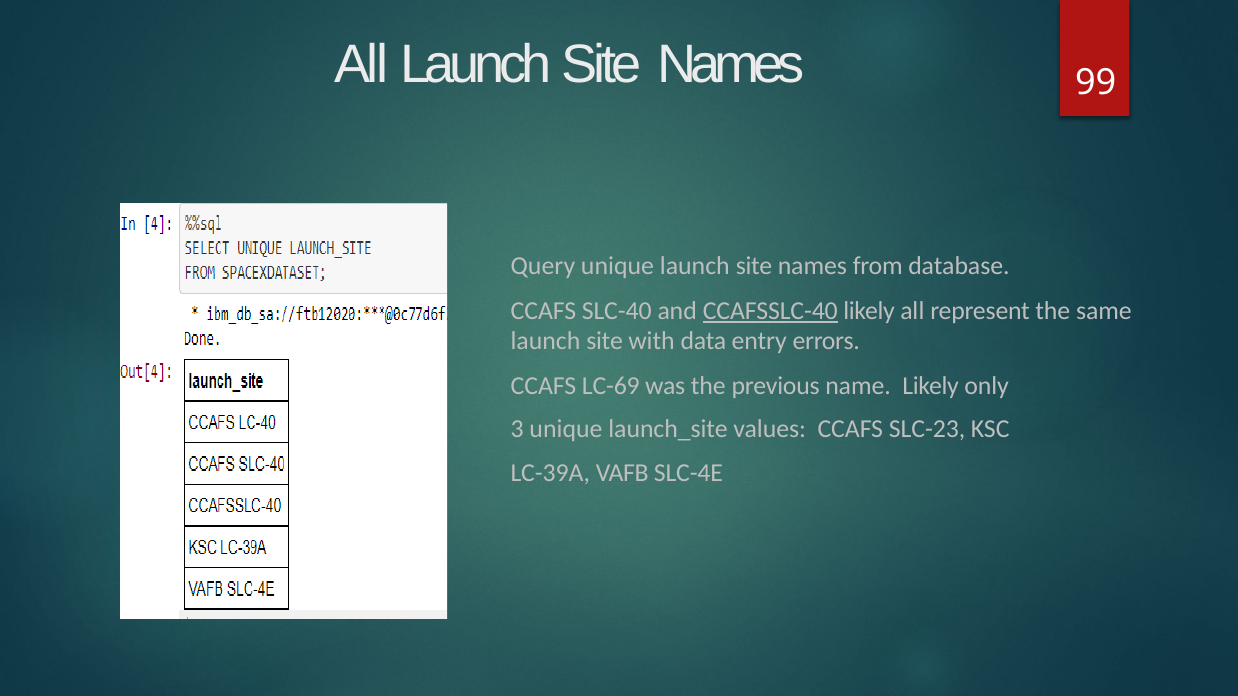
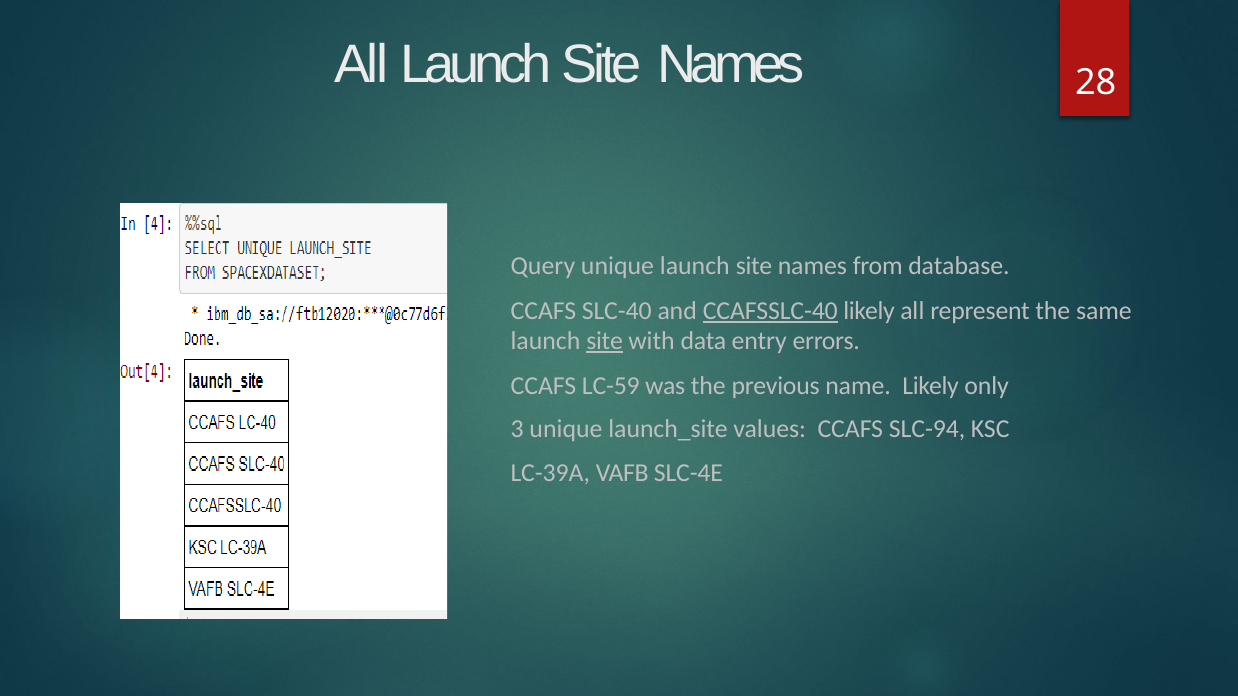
99: 99 -> 28
site at (605, 341) underline: none -> present
LC-69: LC-69 -> LC-59
SLC-23: SLC-23 -> SLC-94
